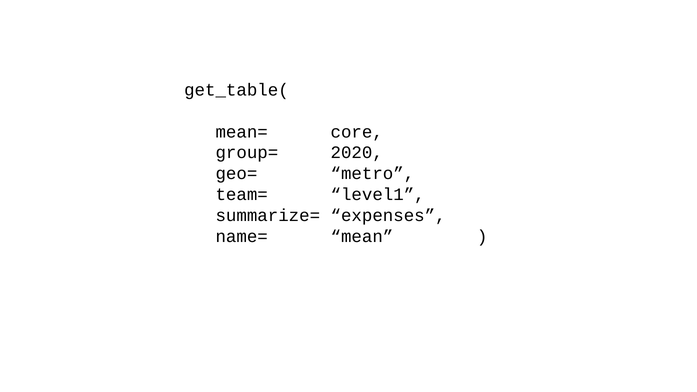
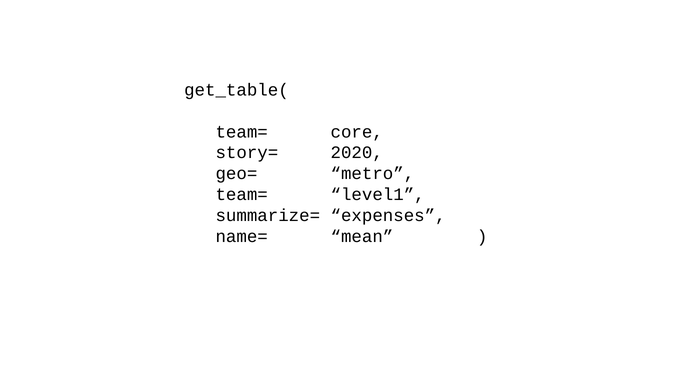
mean= at (242, 132): mean= -> team=
group=: group= -> story=
